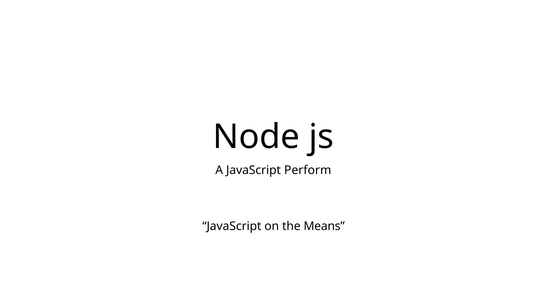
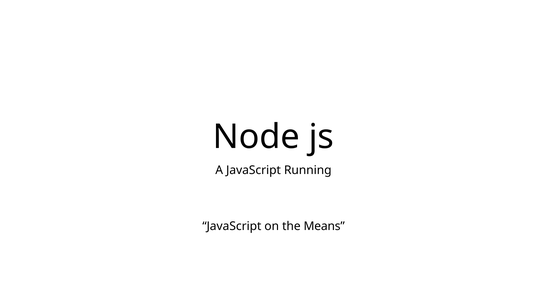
Perform: Perform -> Running
